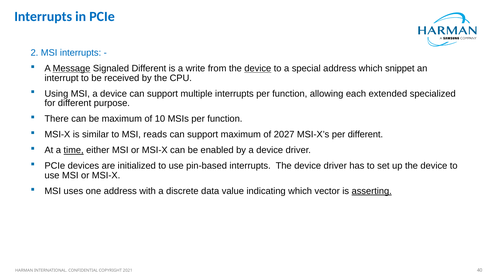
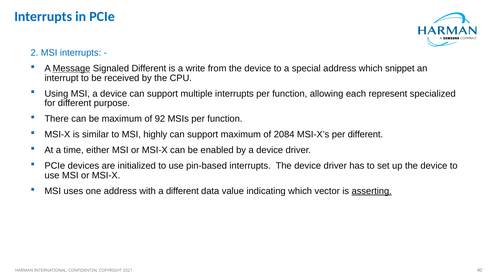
device at (258, 68) underline: present -> none
extended: extended -> represent
10: 10 -> 92
reads: reads -> highly
2027: 2027 -> 2084
time underline: present -> none
a discrete: discrete -> different
